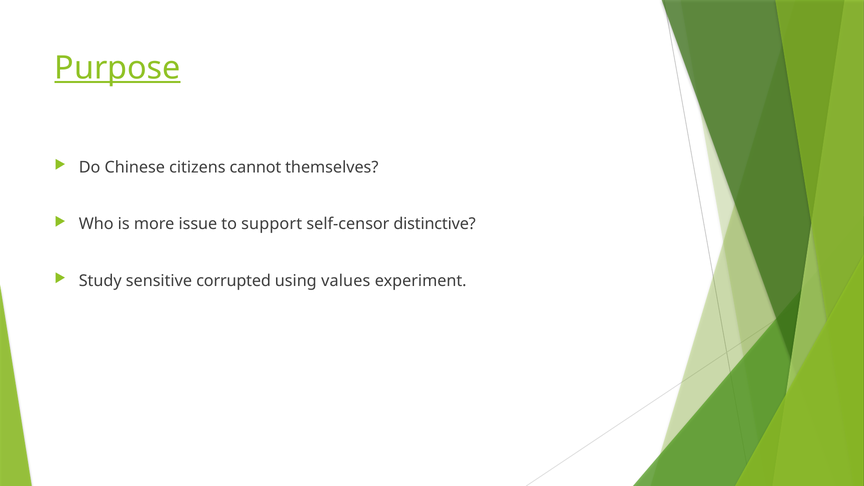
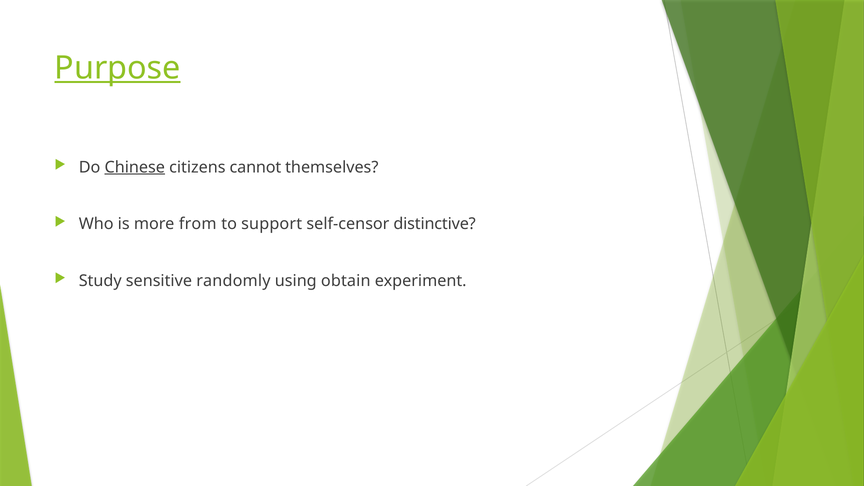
Chinese underline: none -> present
issue: issue -> from
corrupted: corrupted -> randomly
values: values -> obtain
